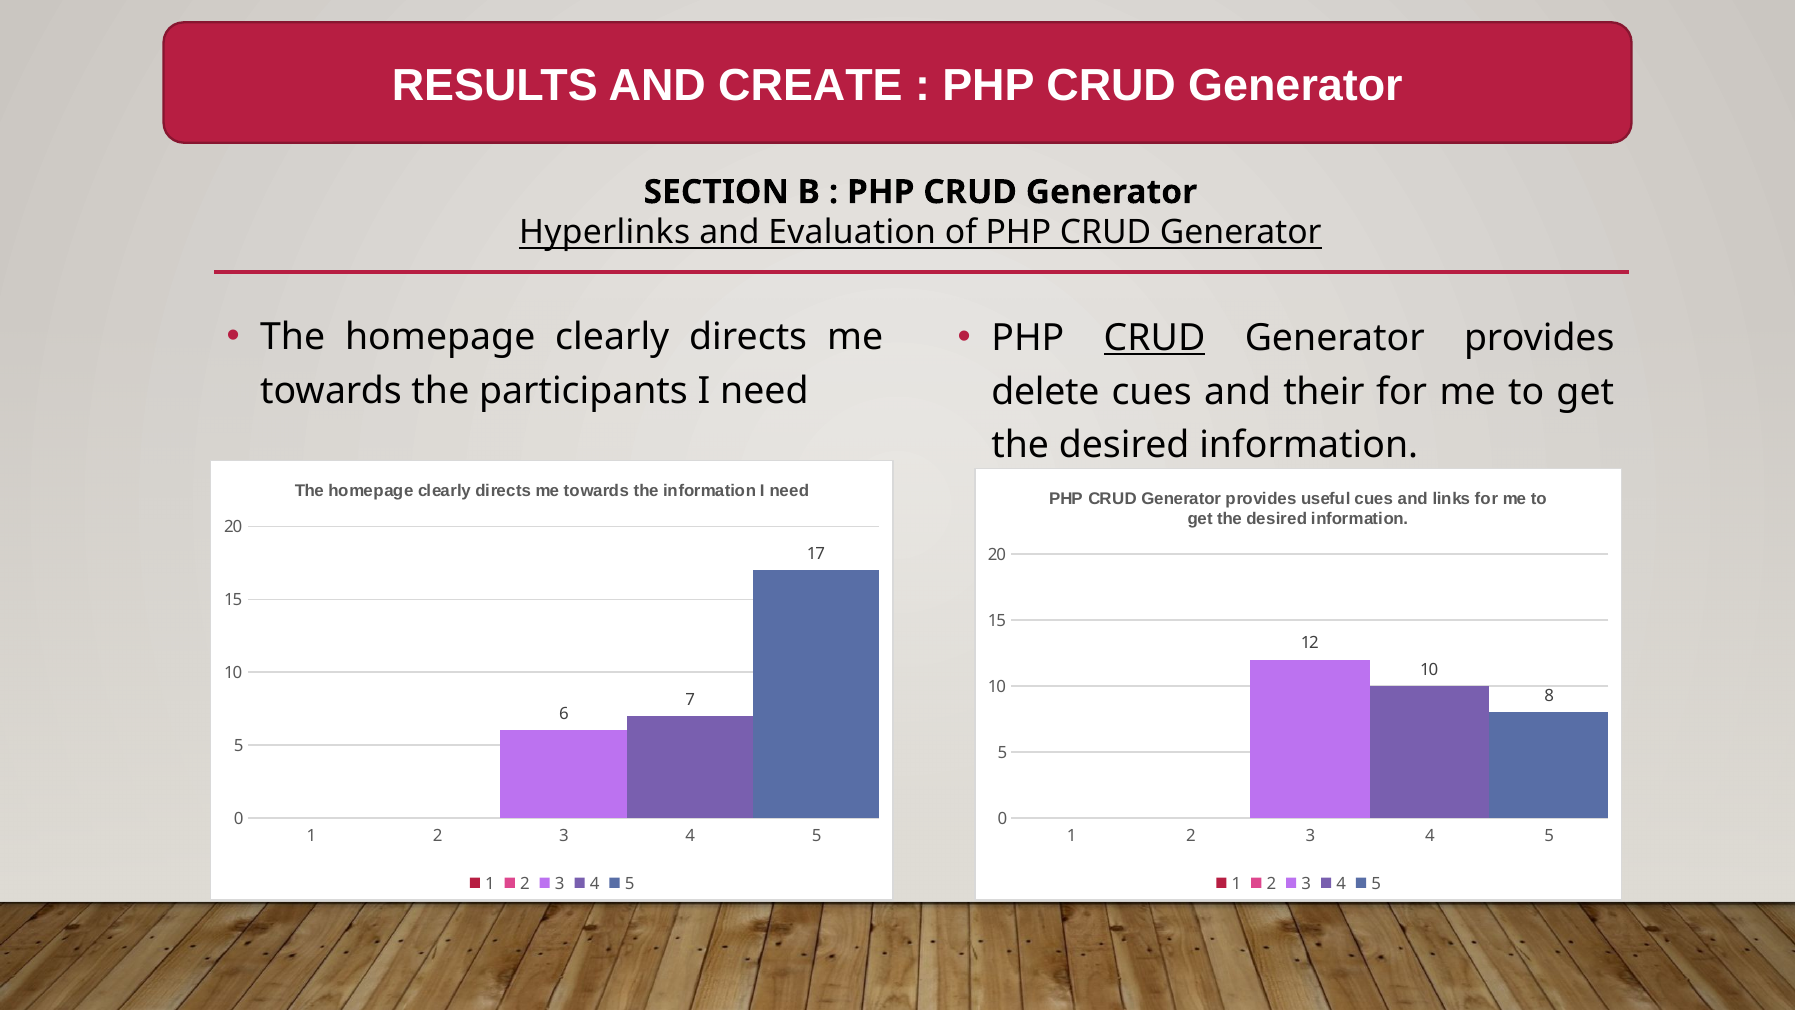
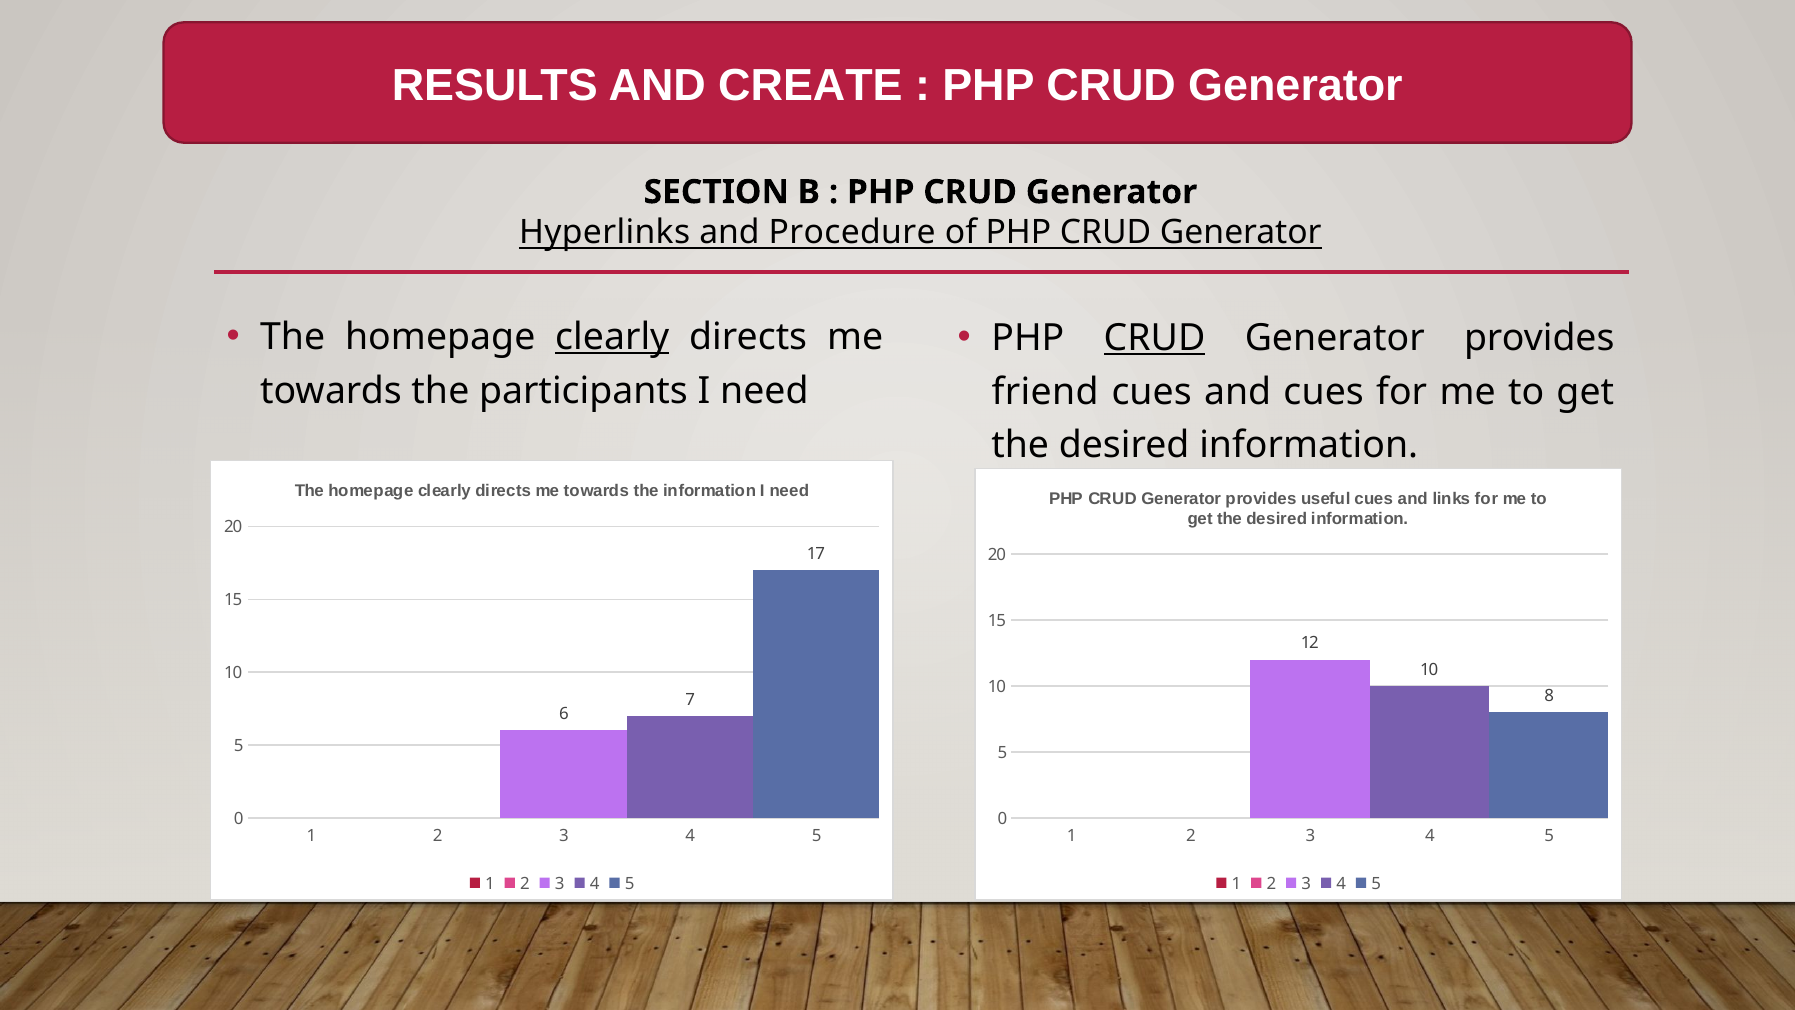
Evaluation: Evaluation -> Procedure
clearly at (612, 337) underline: none -> present
delete: delete -> friend
and their: their -> cues
